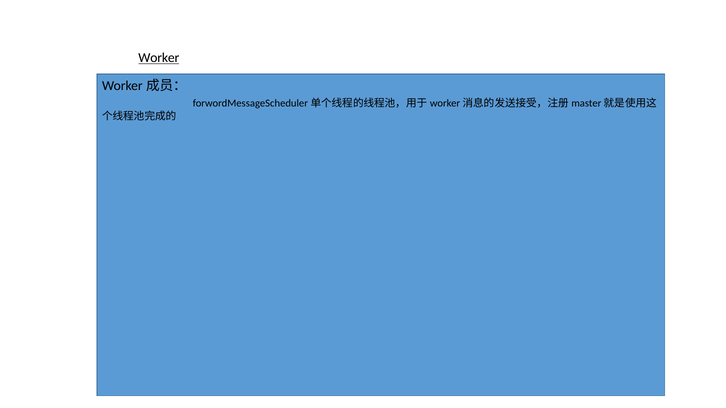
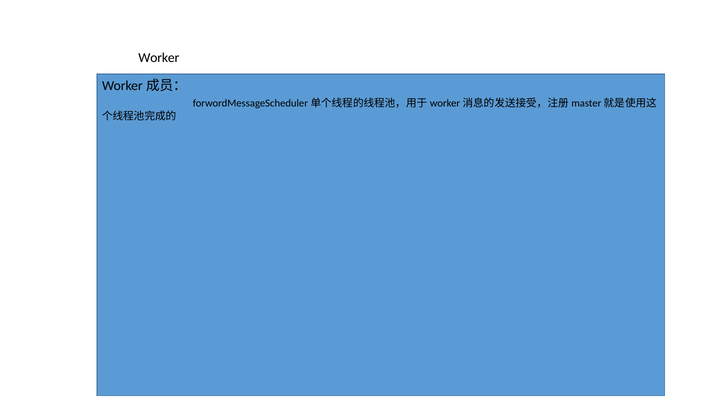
Worker underline: present -> none
